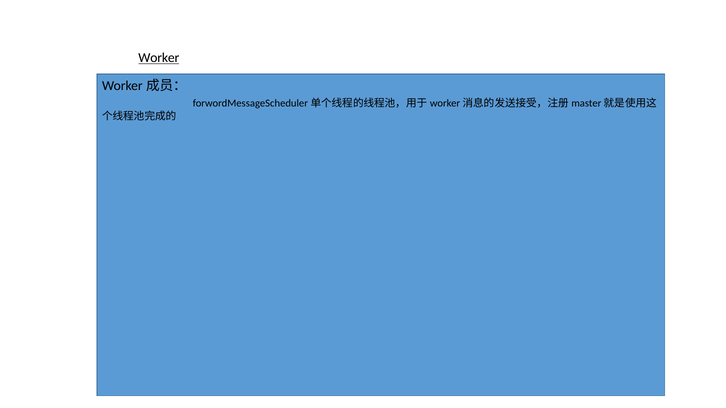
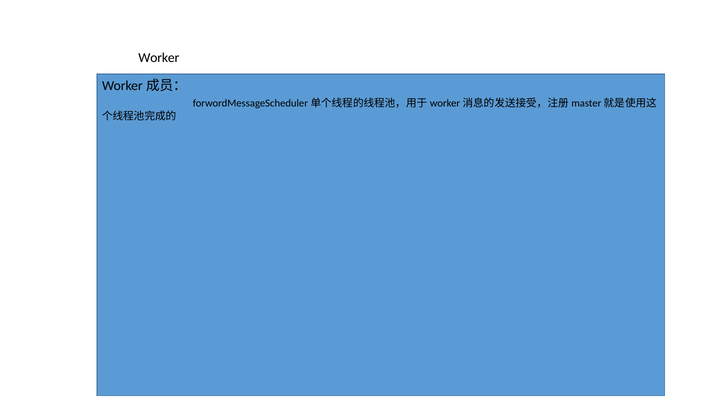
Worker underline: present -> none
